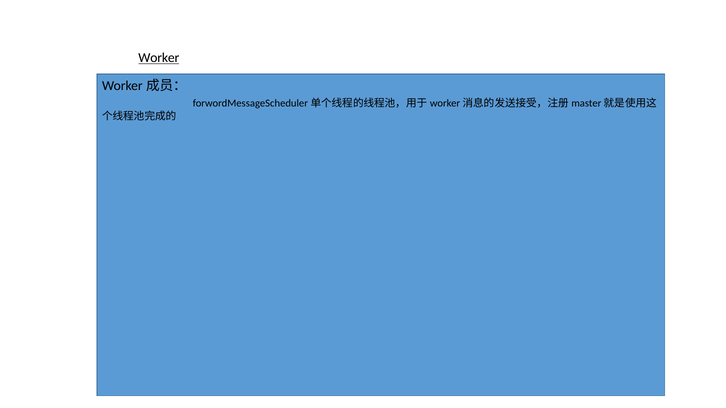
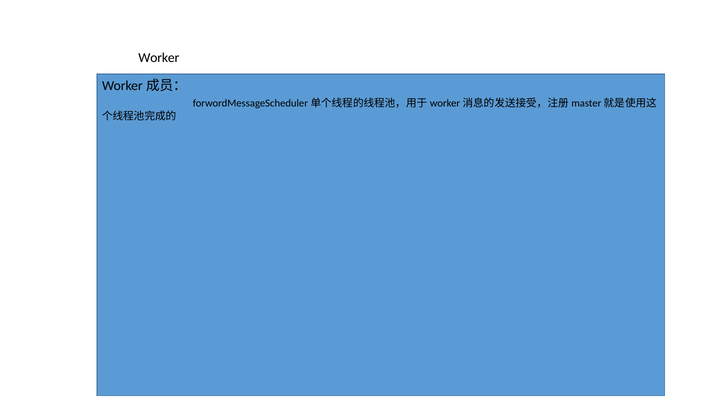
Worker underline: present -> none
